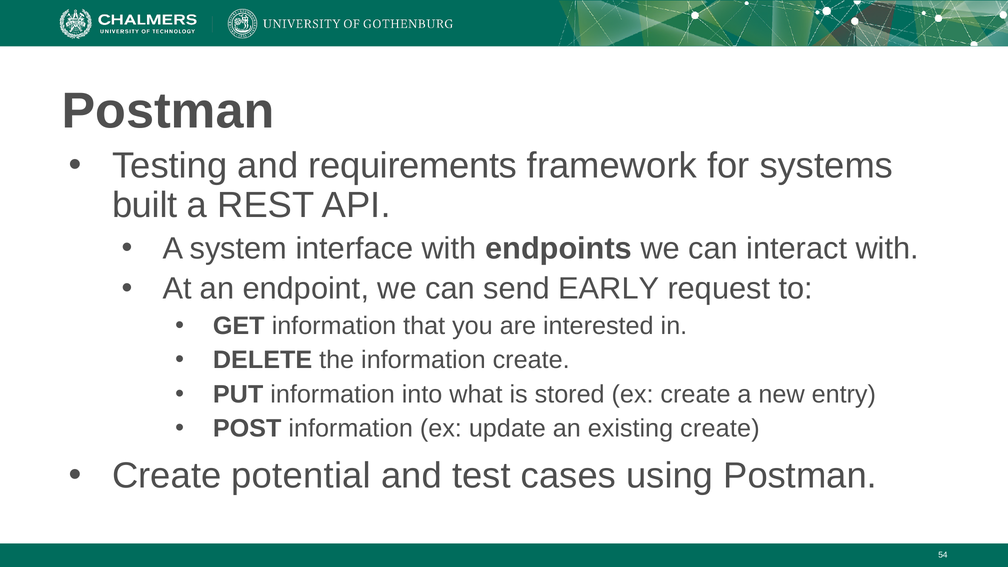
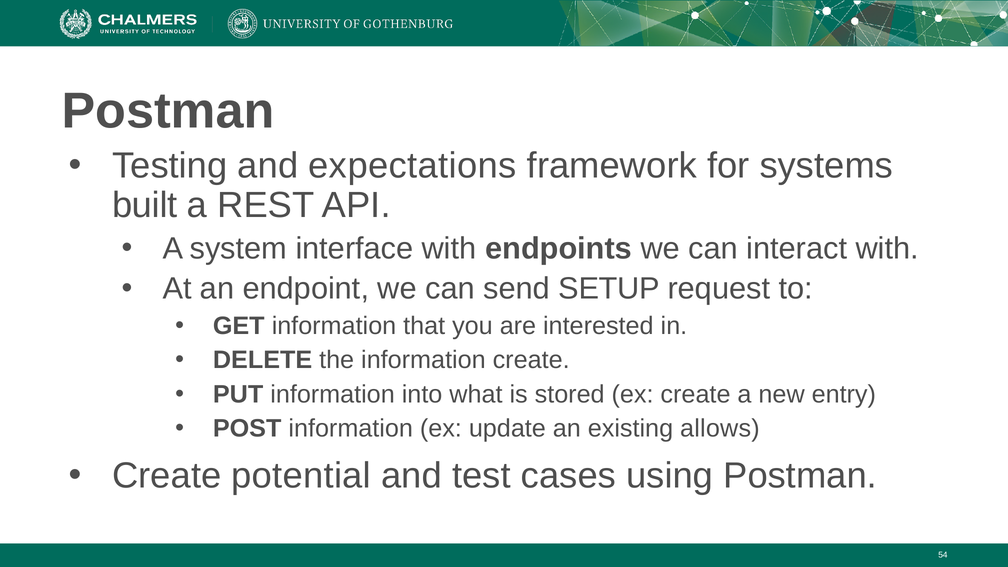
requirements: requirements -> expectations
EARLY: EARLY -> SETUP
existing create: create -> allows
